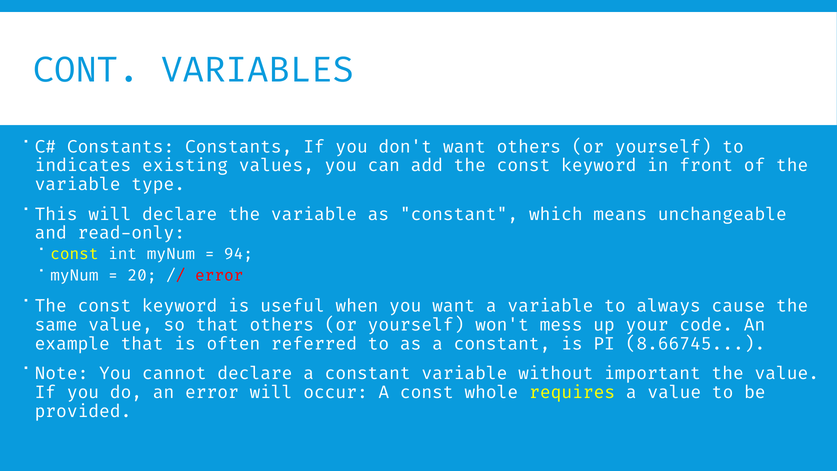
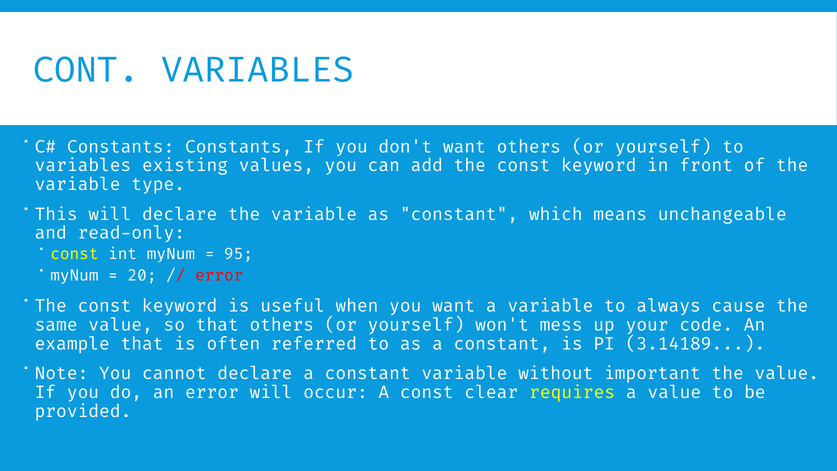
indicates at (83, 166): indicates -> variables
94: 94 -> 95
8.66745: 8.66745 -> 3.14189
whole: whole -> clear
